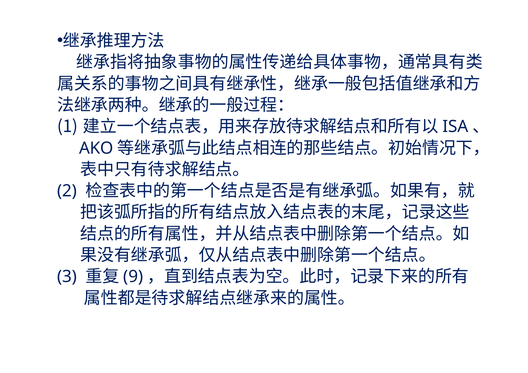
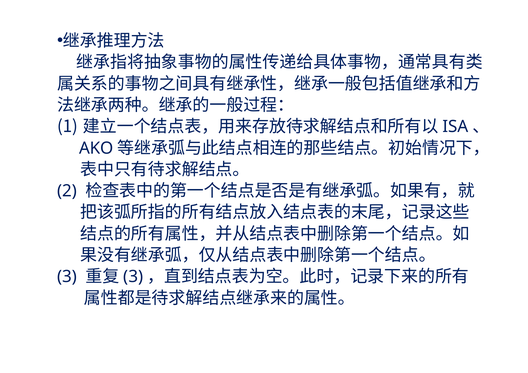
9 at (133, 277): 9 -> 3
